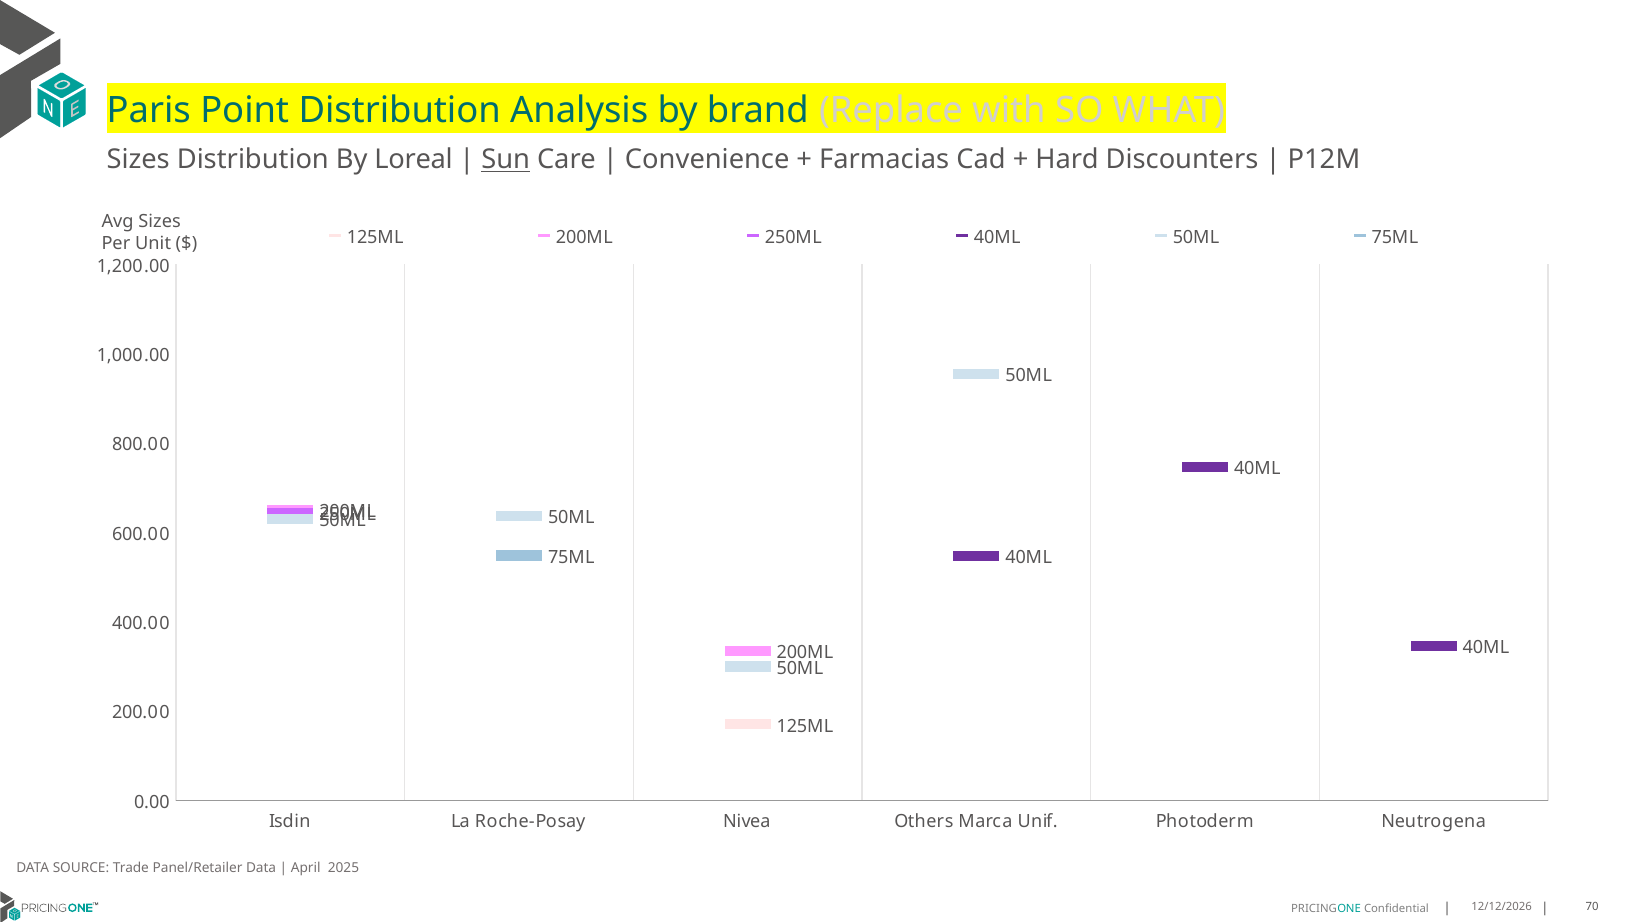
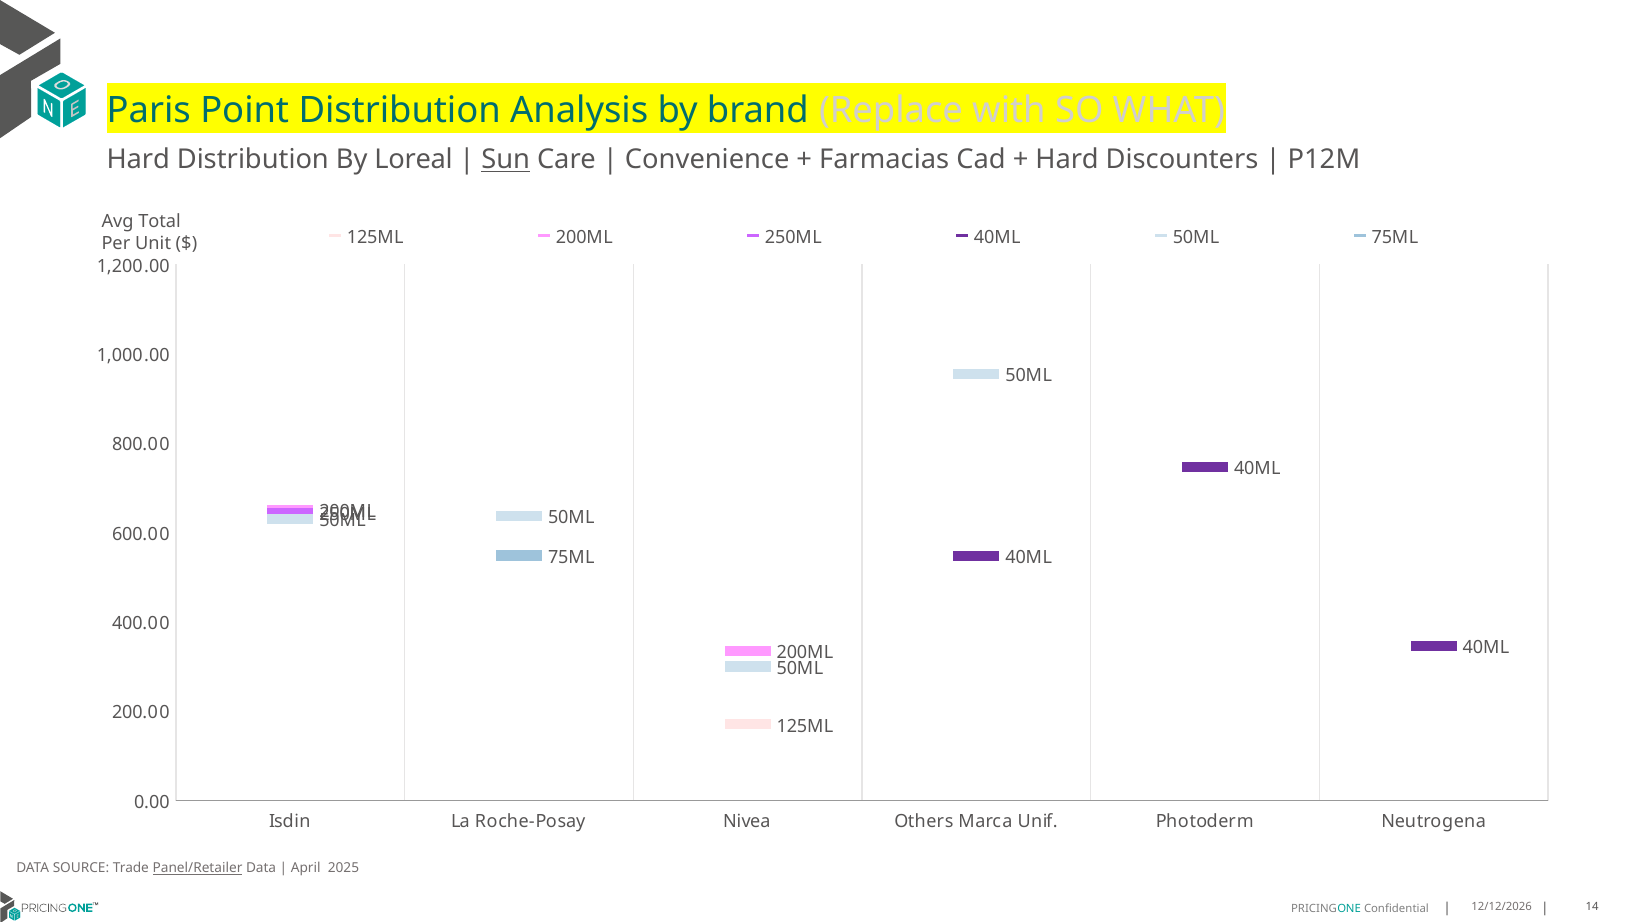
Sizes at (138, 160): Sizes -> Hard
Avg Sizes: Sizes -> Total
Panel/Retailer underline: none -> present
70: 70 -> 14
